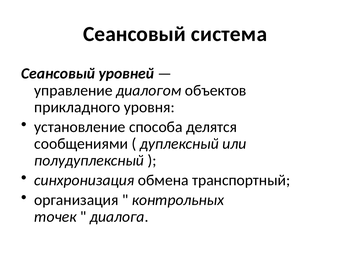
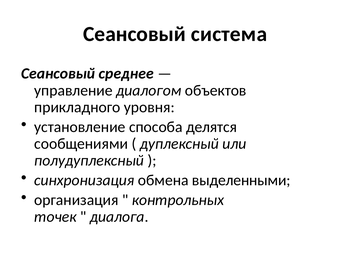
уровней: уровней -> среднее
транспортный: транспортный -> выделенными
